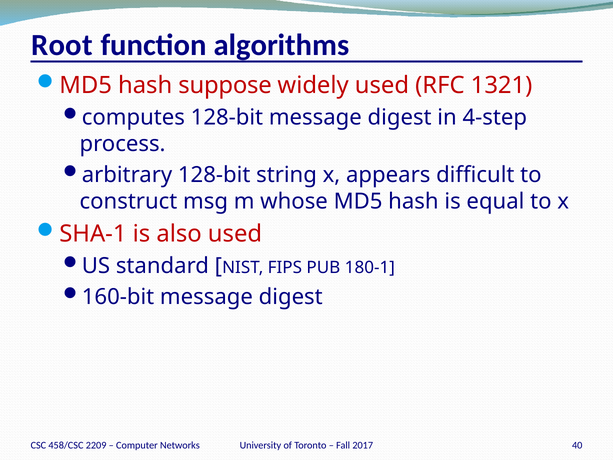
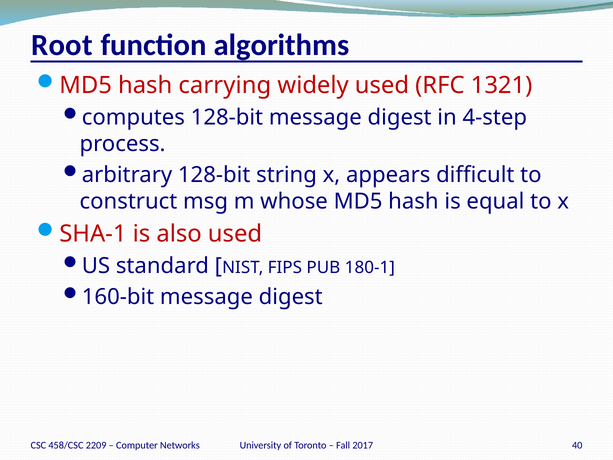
suppose: suppose -> carrying
